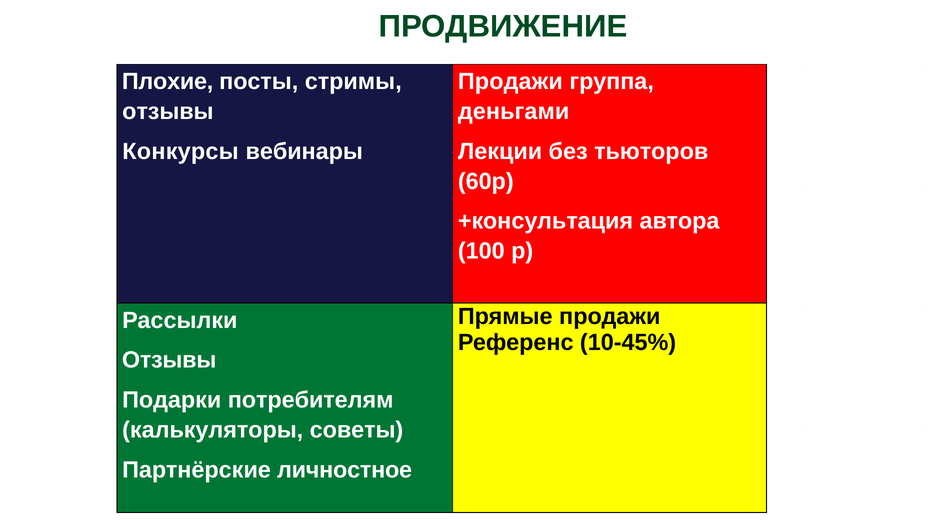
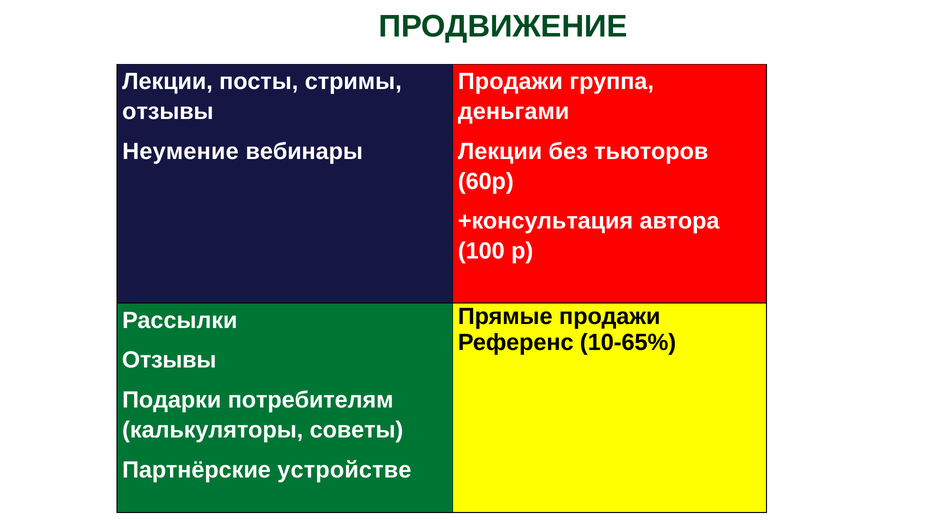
Плохие at (168, 82): Плохие -> Лекции
Конкурсы: Конкурсы -> Неумение
10-45%: 10-45% -> 10-65%
личностное: личностное -> устройстве
